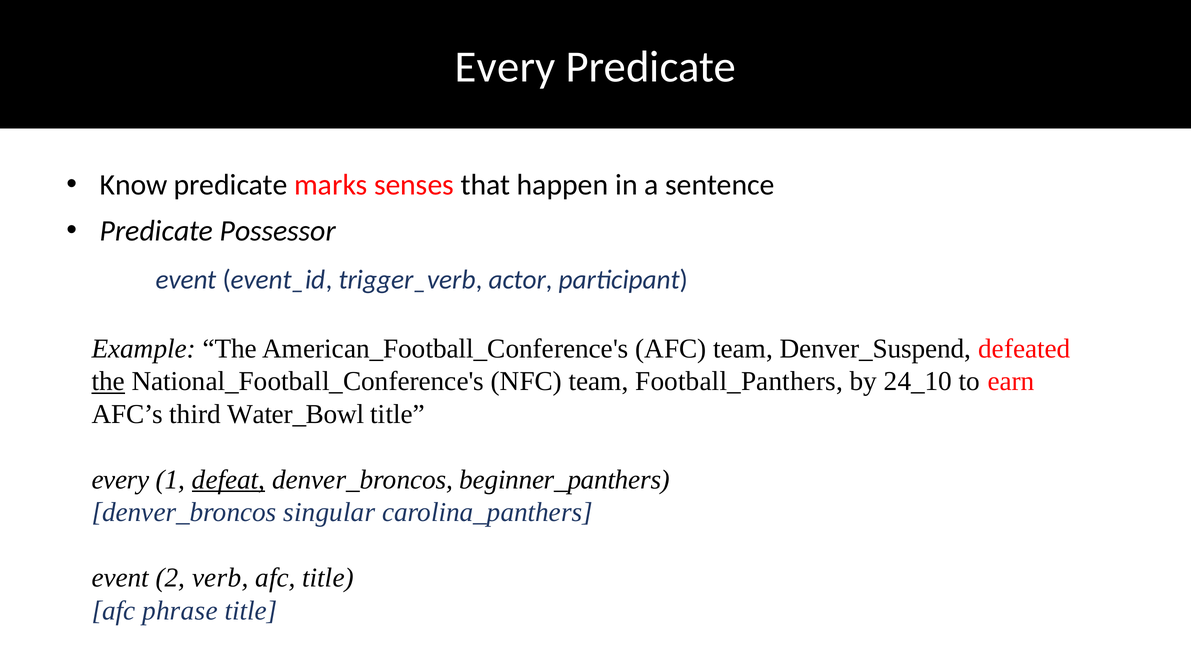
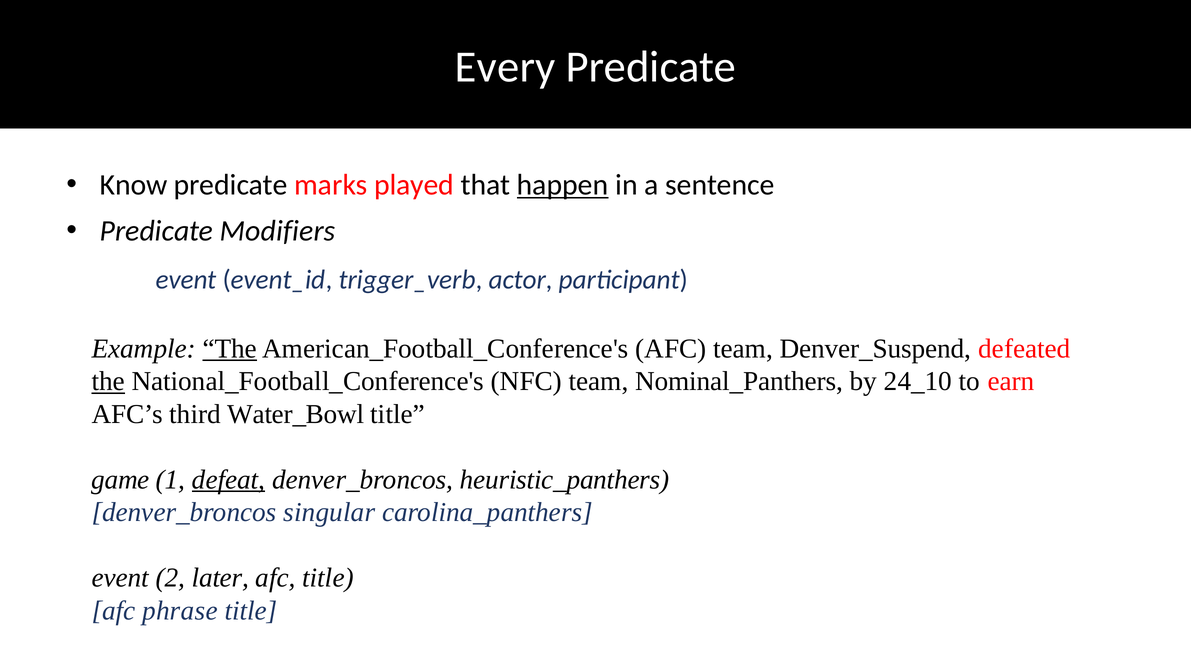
senses: senses -> played
happen underline: none -> present
Possessor: Possessor -> Modifiers
The at (230, 349) underline: none -> present
Football_Panthers: Football_Panthers -> Nominal_Panthers
every at (120, 480): every -> game
beginner_panthers: beginner_panthers -> heuristic_panthers
verb: verb -> later
